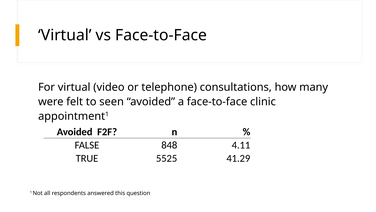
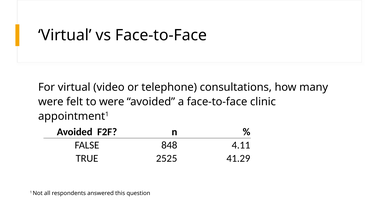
to seen: seen -> were
5525: 5525 -> 2525
